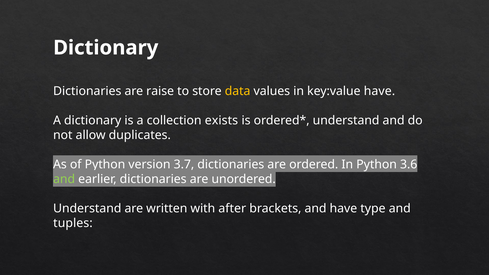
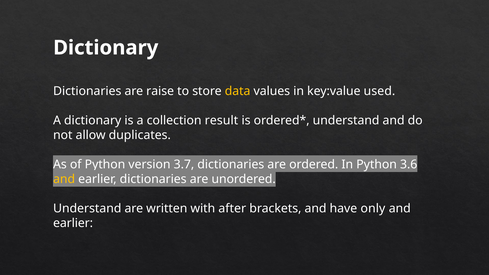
key:value have: have -> used
exists: exists -> result
and at (64, 179) colour: light green -> yellow
type: type -> only
tuples at (73, 223): tuples -> earlier
